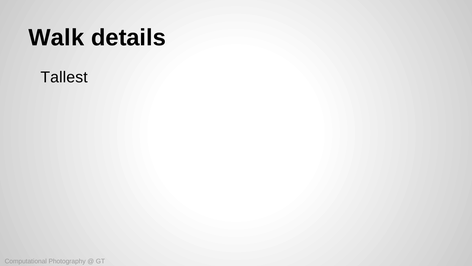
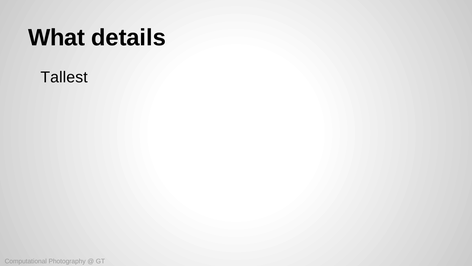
Walk: Walk -> What
